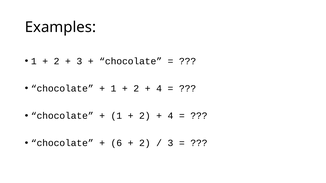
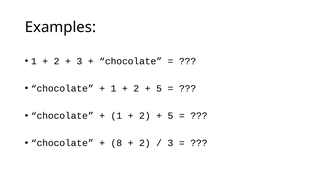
4 at (159, 89): 4 -> 5
4 at (170, 116): 4 -> 5
6: 6 -> 8
